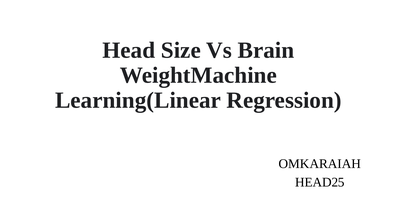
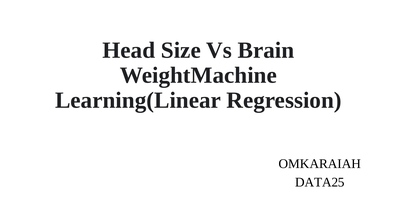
HEAD25: HEAD25 -> DATA25
